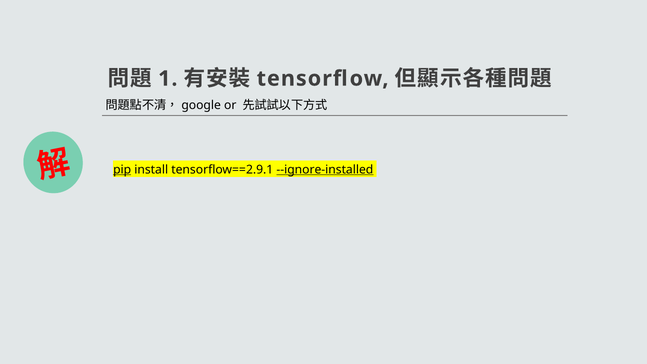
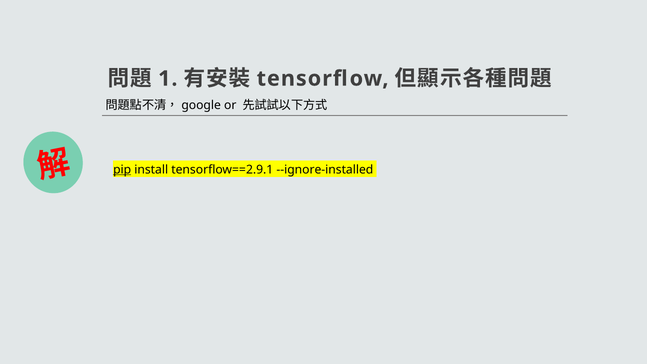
--ignore-installed underline: present -> none
